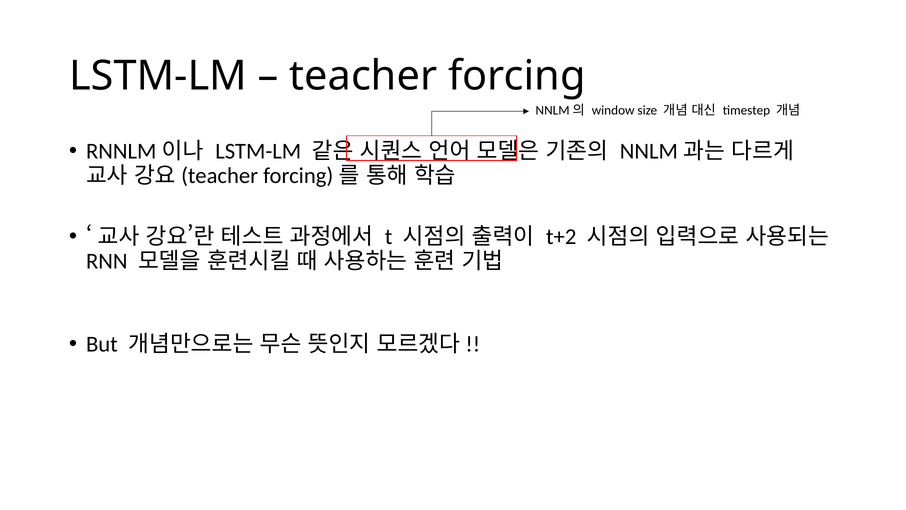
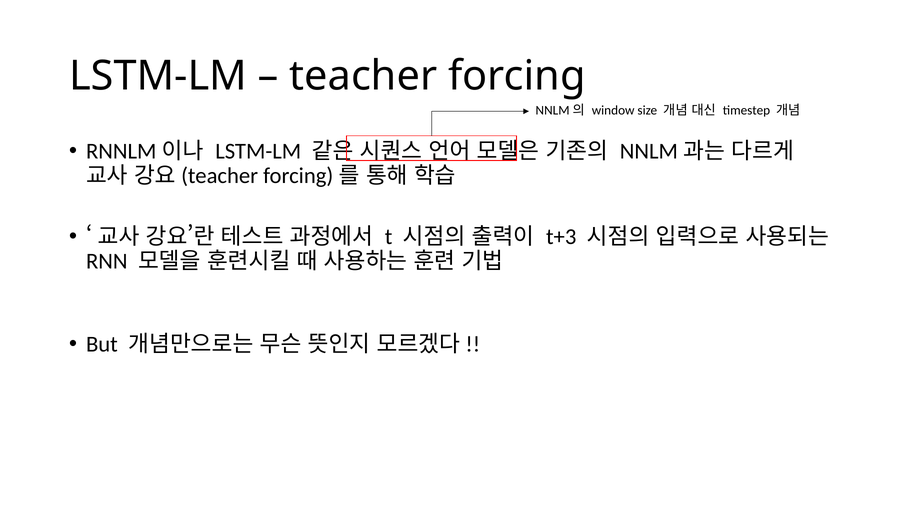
t+2: t+2 -> t+3
